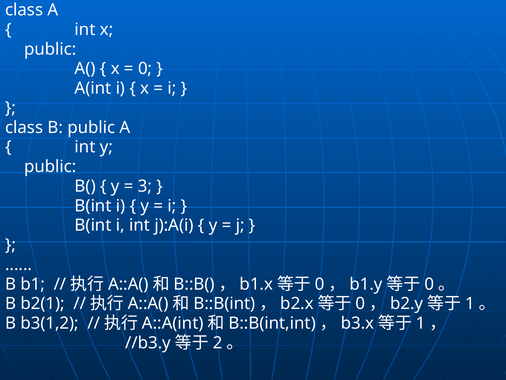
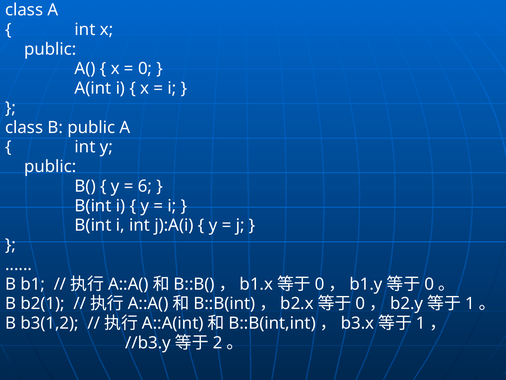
3: 3 -> 6
